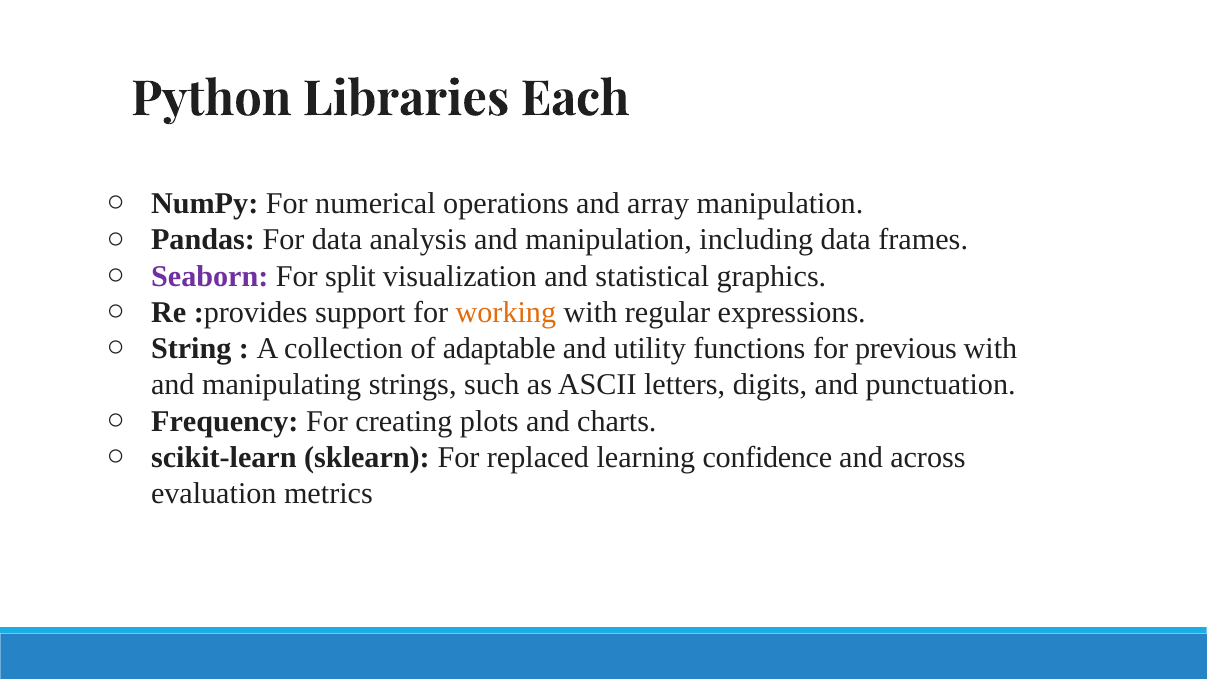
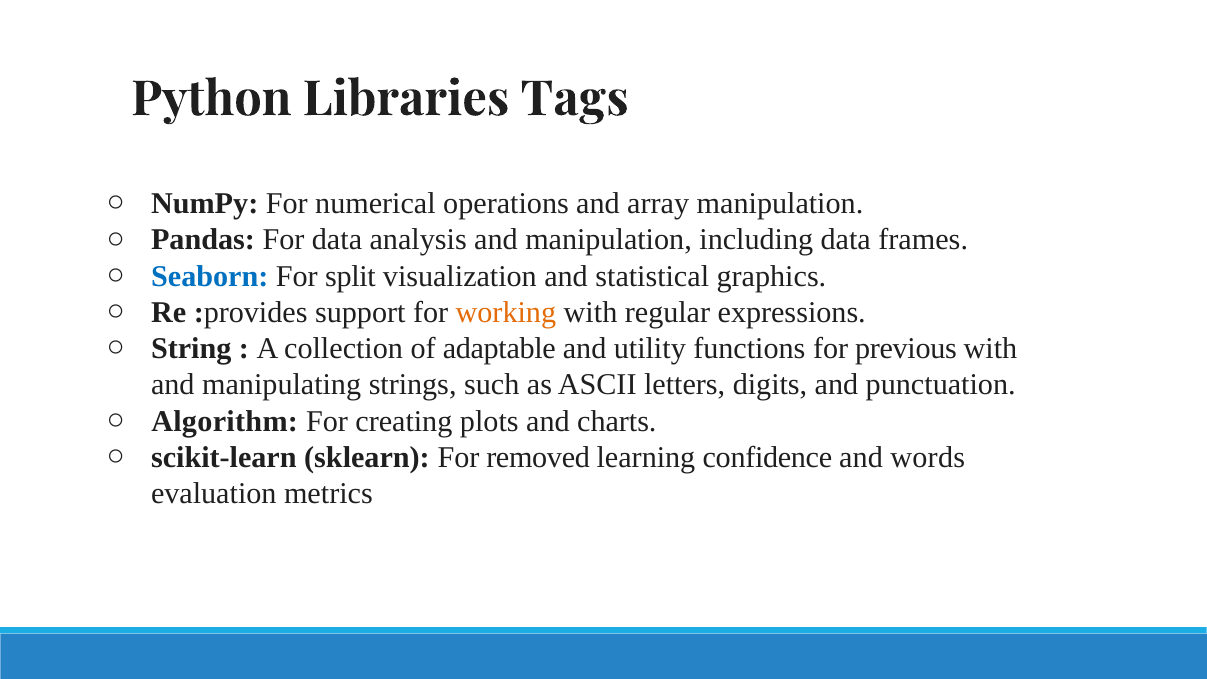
Each: Each -> Tags
Seaborn colour: purple -> blue
Frequency: Frequency -> Algorithm
replaced: replaced -> removed
across: across -> words
